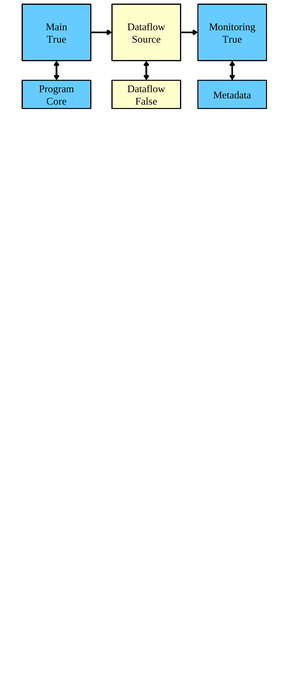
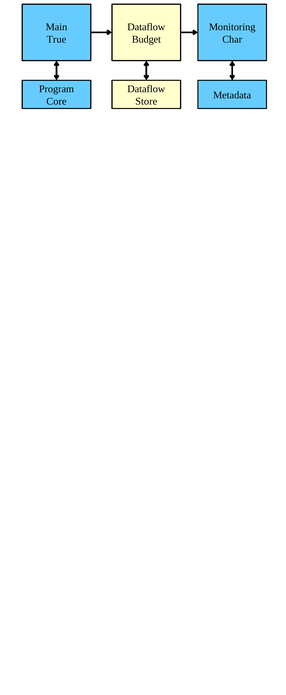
Source: Source -> Budget
True at (232, 39): True -> Char
False: False -> Store
